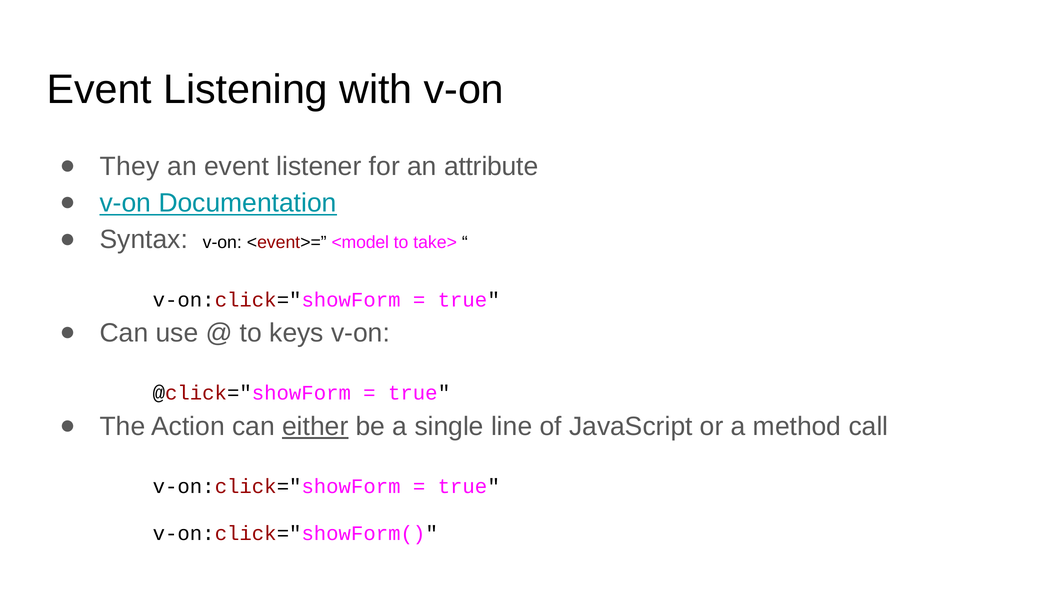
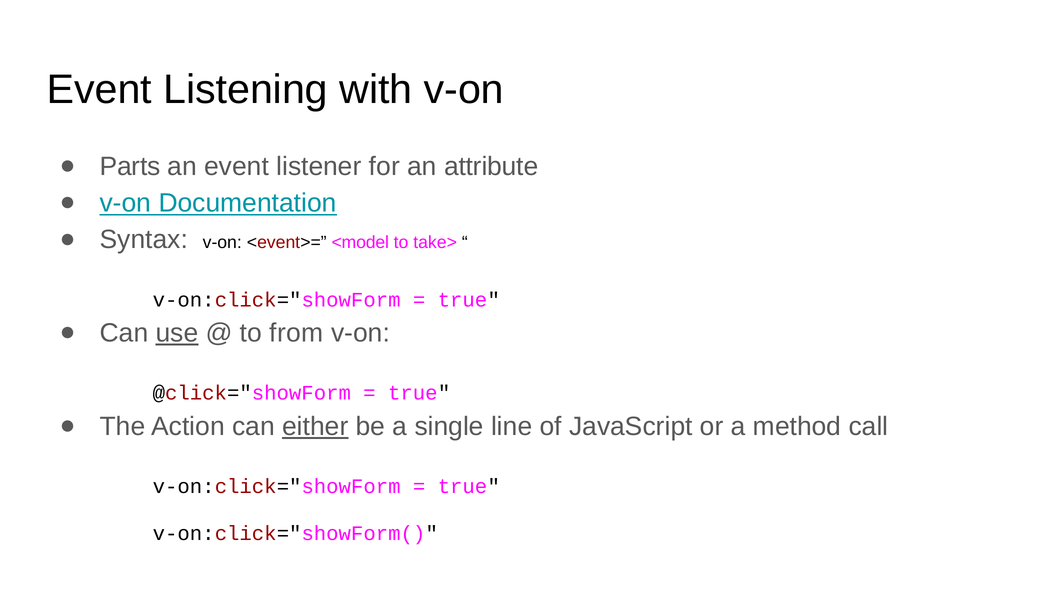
They: They -> Parts
use underline: none -> present
keys: keys -> from
